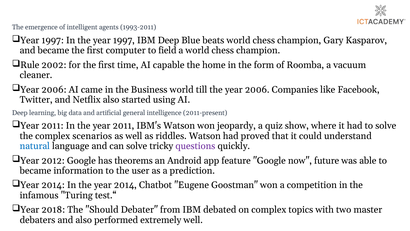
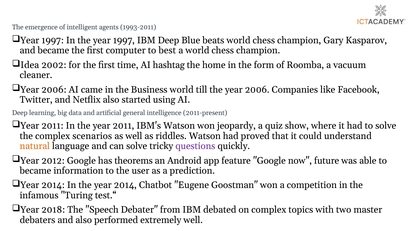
field: field -> best
Rule: Rule -> Idea
capable: capable -> hashtag
natural colour: blue -> orange
Should: Should -> Speech
